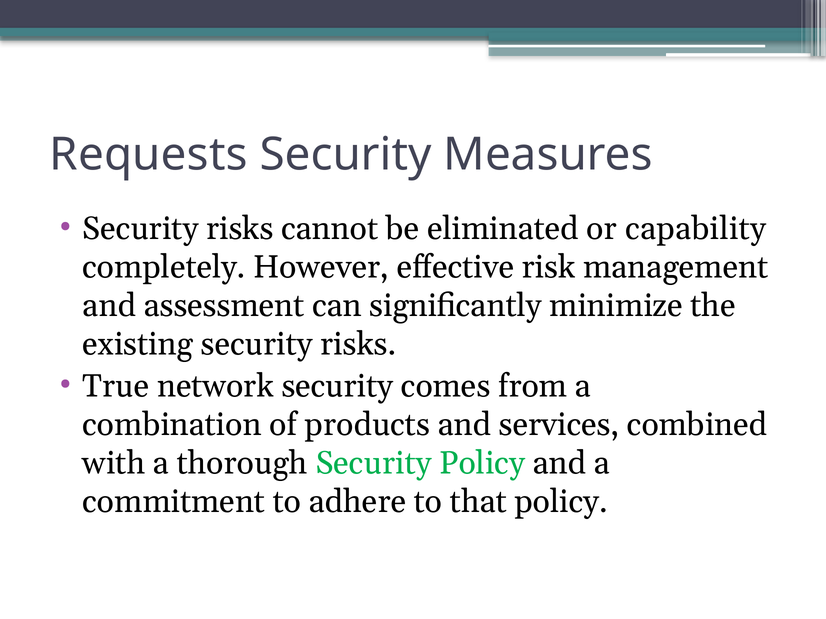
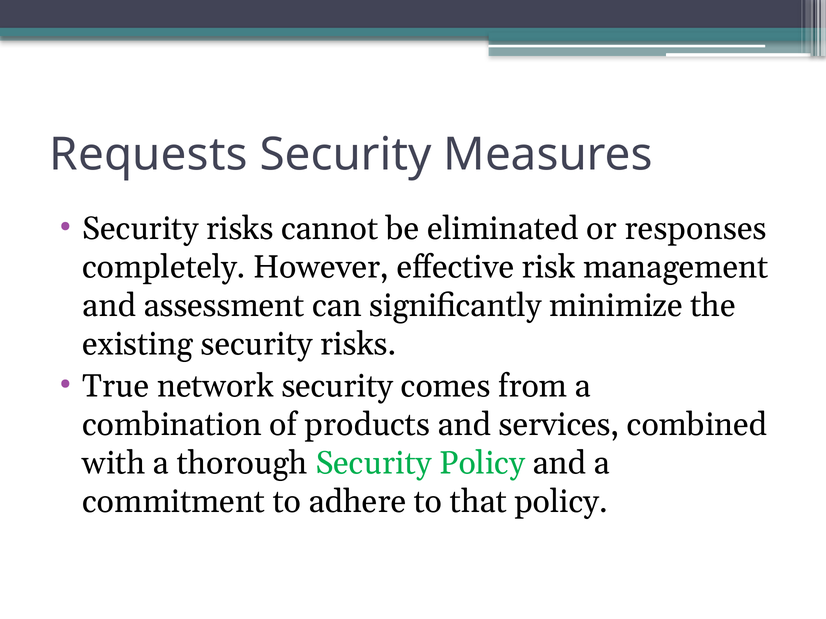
capability: capability -> responses
